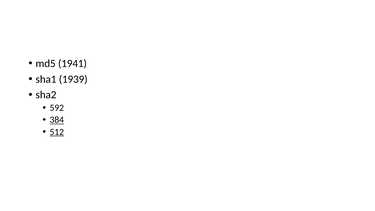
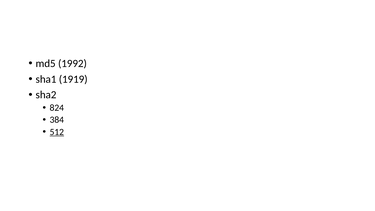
1941: 1941 -> 1992
1939: 1939 -> 1919
592: 592 -> 824
384 underline: present -> none
